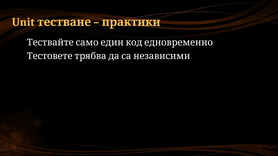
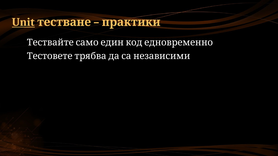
Unit underline: none -> present
